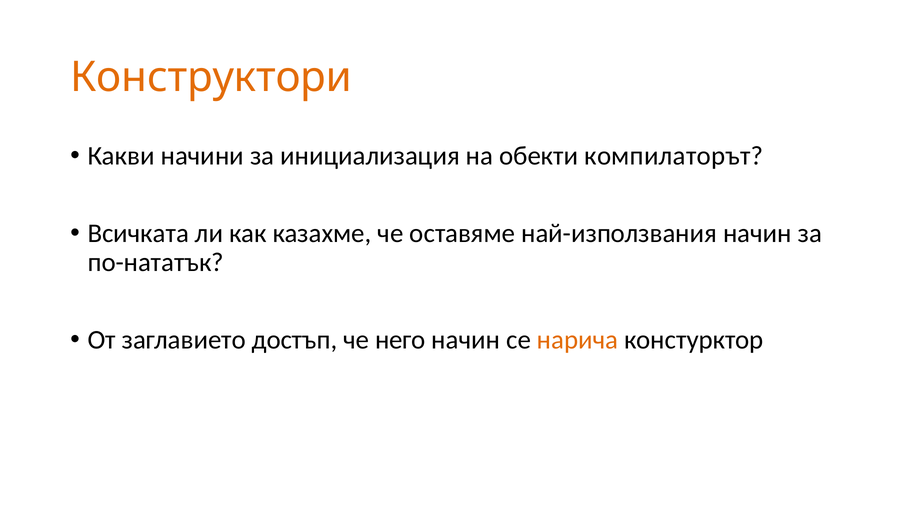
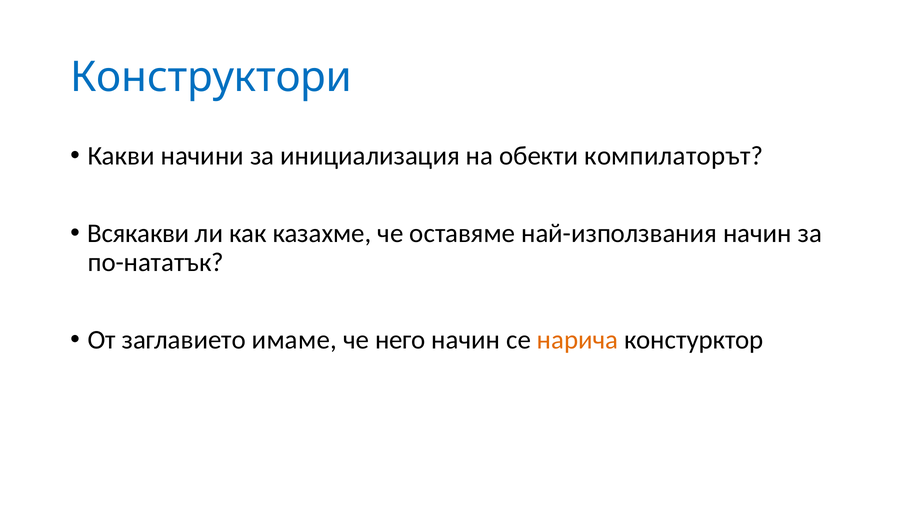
Конструктори colour: orange -> blue
Всичката: Всичката -> Всякакви
достъп: достъп -> имаме
